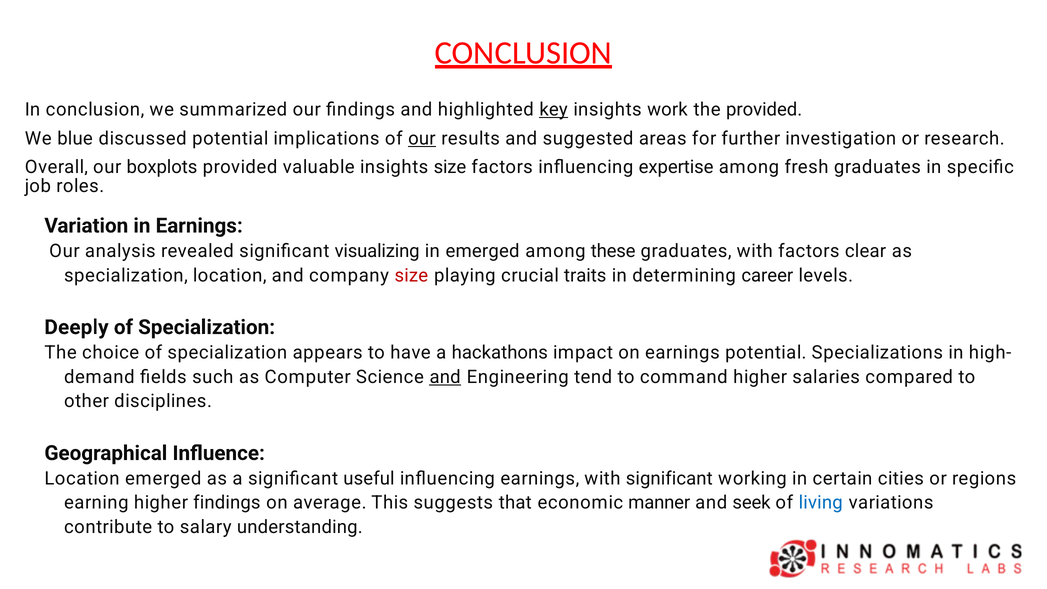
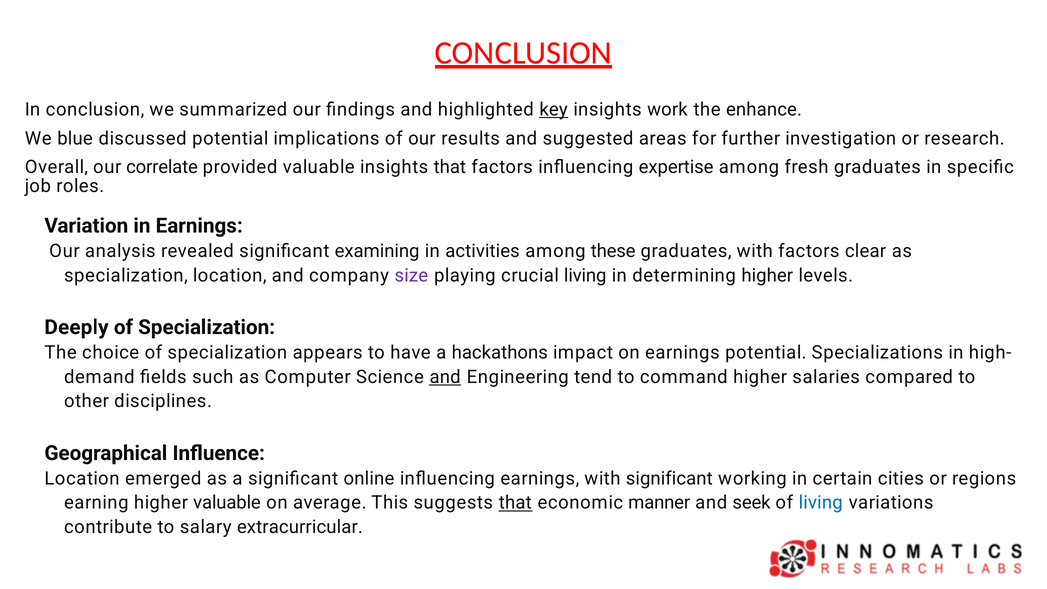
the provided: provided -> enhance
our at (422, 138) underline: present -> none
boxplots: boxplots -> correlate
insights size: size -> that
visualizing: visualizing -> examining
in emerged: emerged -> activities
size at (411, 275) colour: red -> purple
crucial traits: traits -> living
determining career: career -> higher
useful: useful -> online
higher findings: findings -> valuable
that at (515, 503) underline: none -> present
understanding: understanding -> extracurricular
